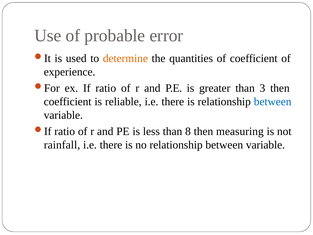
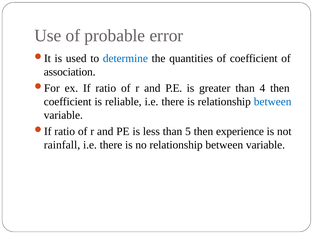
determine colour: orange -> blue
experience: experience -> association
3: 3 -> 4
8: 8 -> 5
measuring: measuring -> experience
